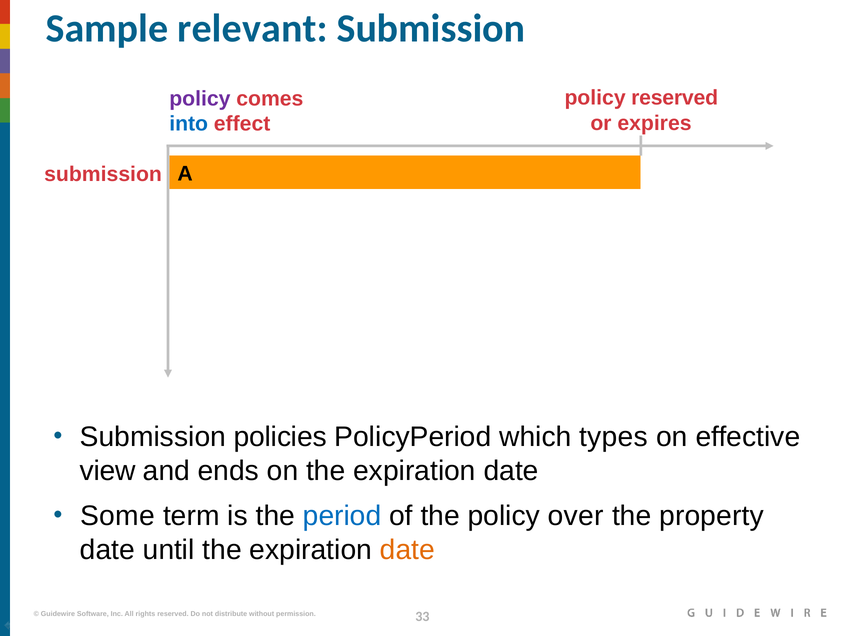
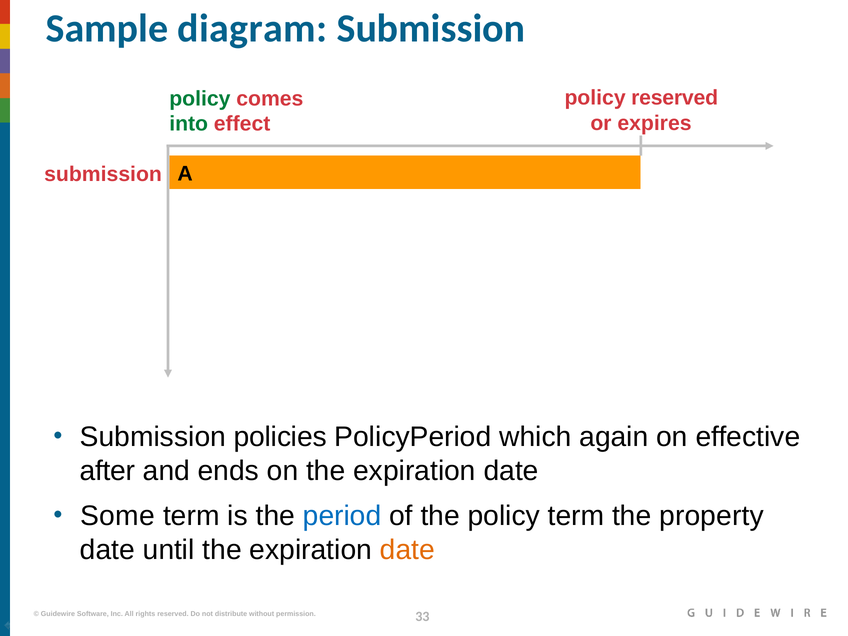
relevant: relevant -> diagram
policy at (200, 99) colour: purple -> green
into colour: blue -> green
types: types -> again
view: view -> after
policy over: over -> term
